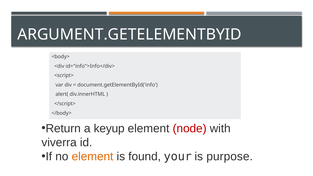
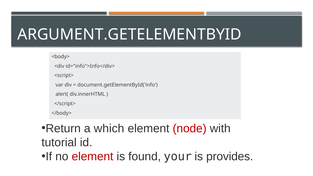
keyup: keyup -> which
viverra: viverra -> tutorial
element at (92, 157) colour: orange -> red
purpose: purpose -> provides
